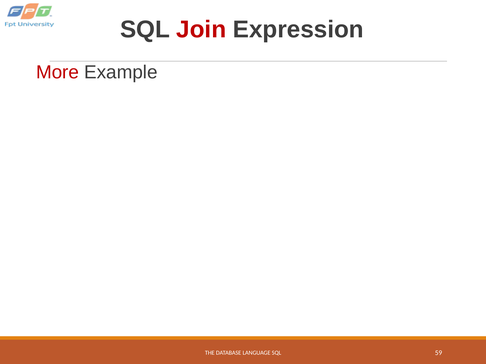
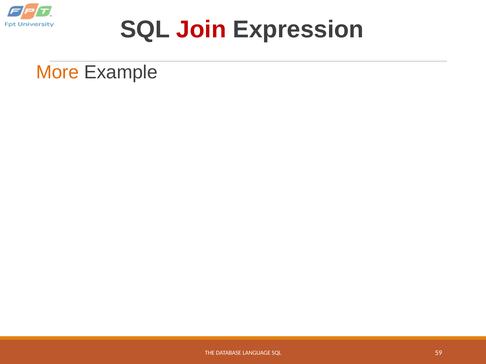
More colour: red -> orange
